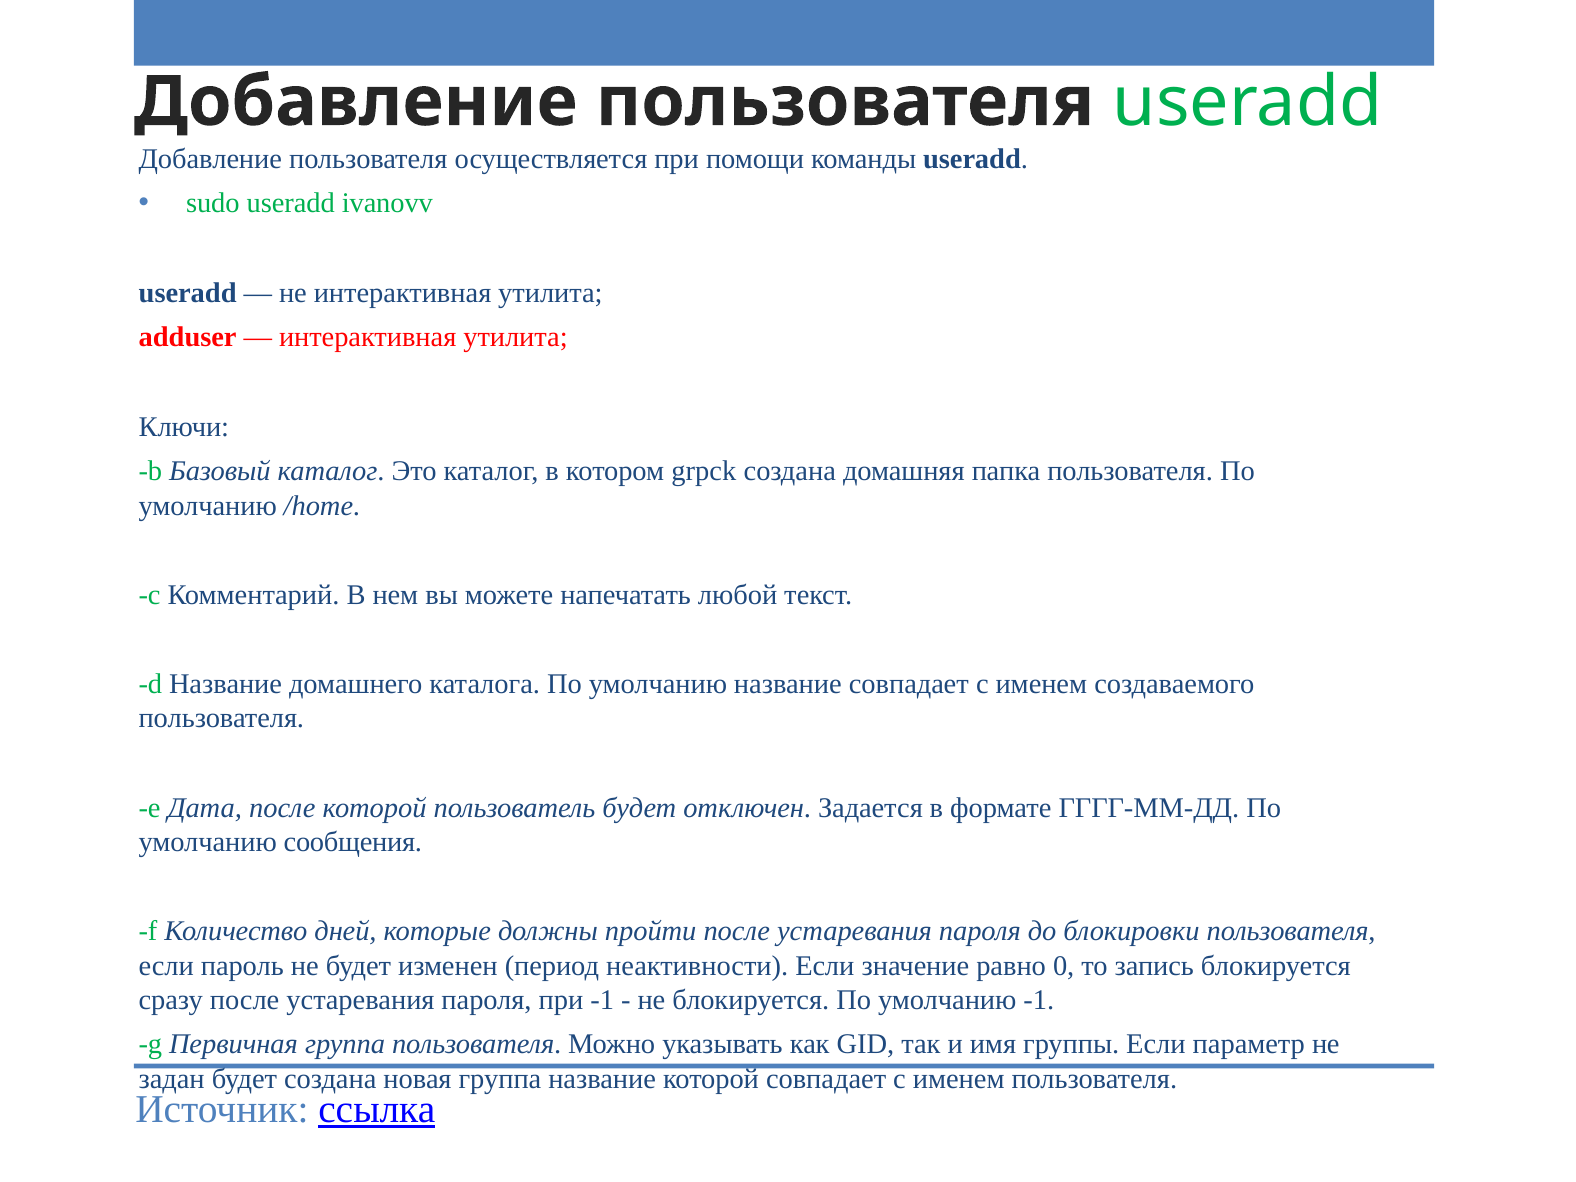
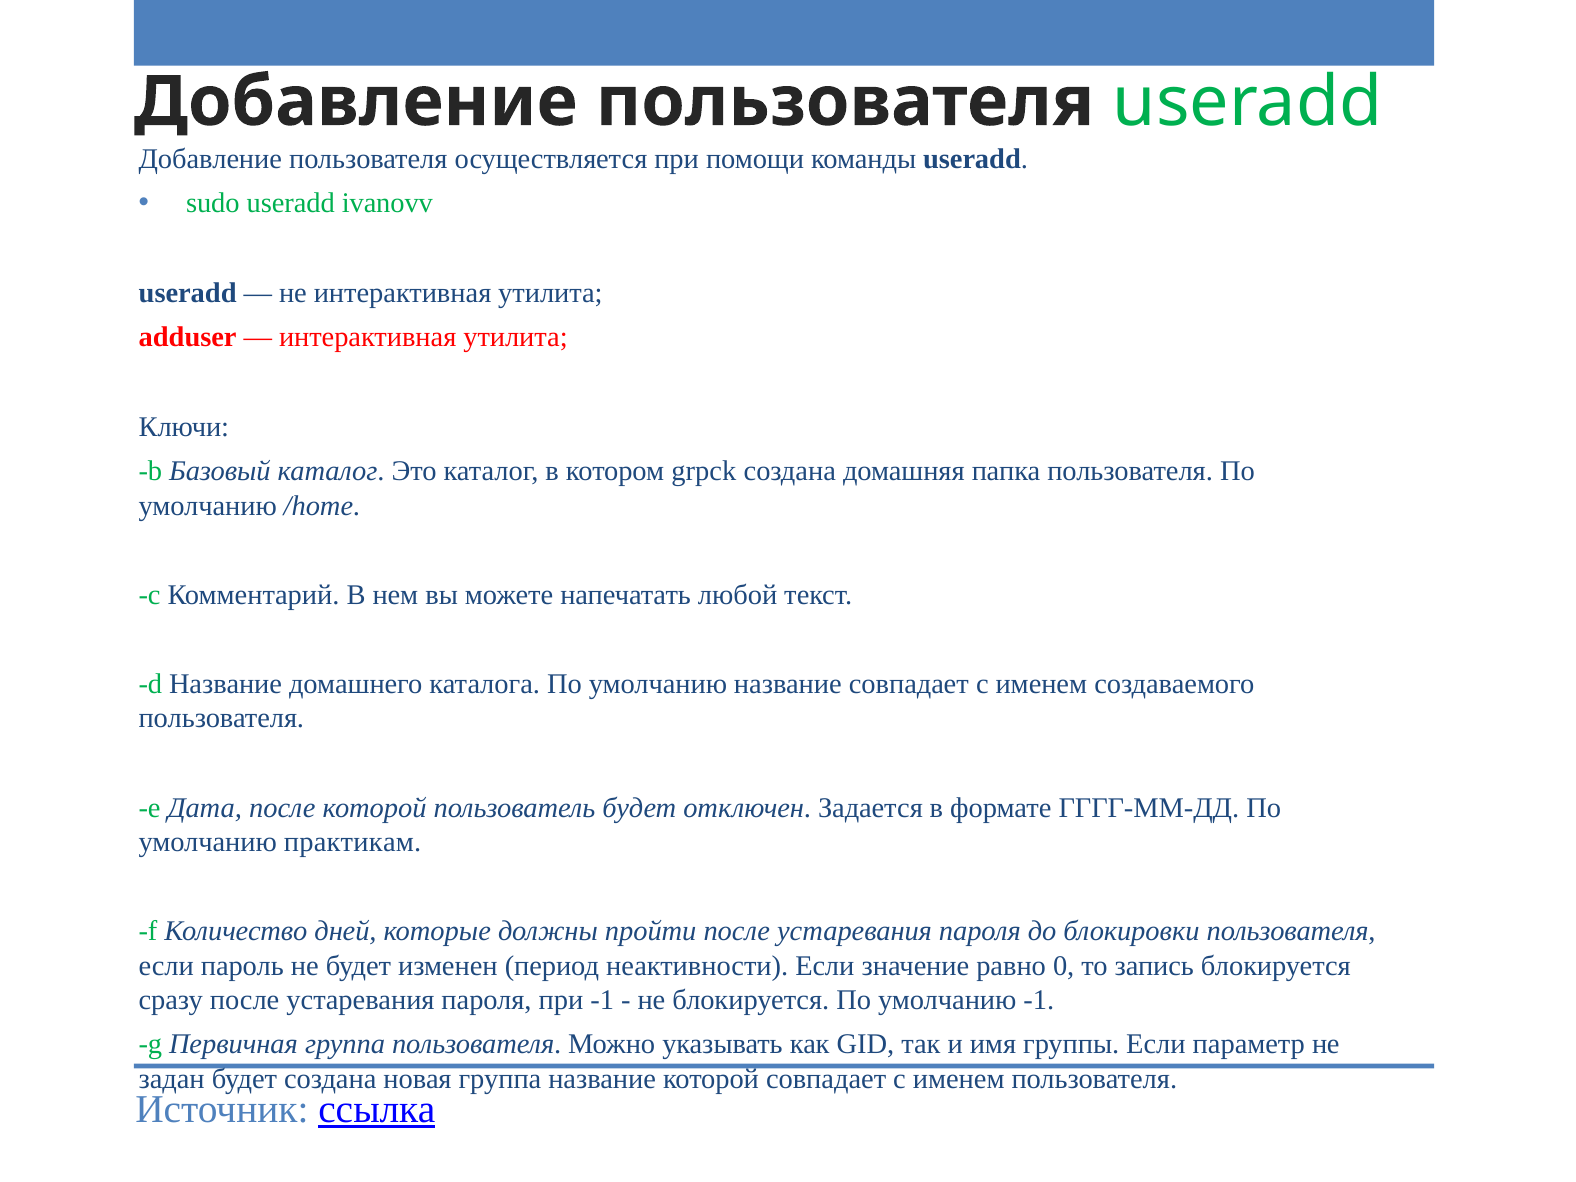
сообщения: сообщения -> практикам
